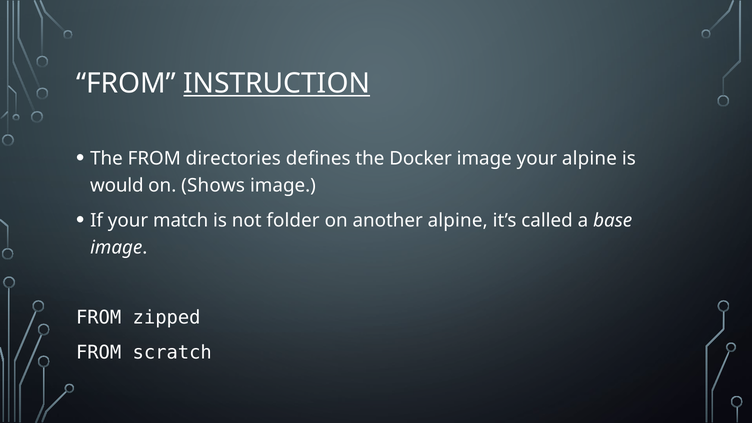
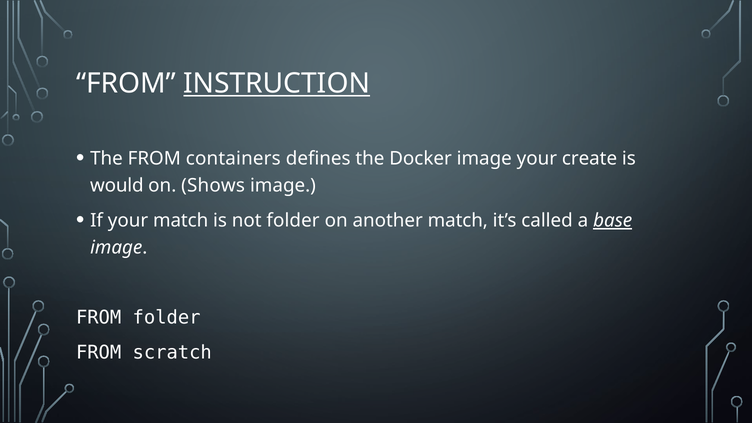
directories: directories -> containers
your alpine: alpine -> create
another alpine: alpine -> match
base underline: none -> present
FROM zipped: zipped -> folder
